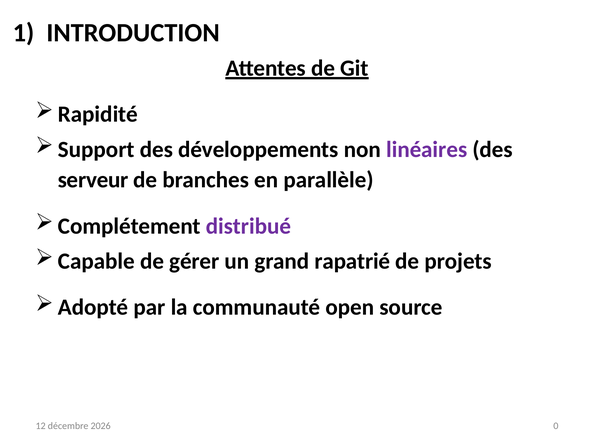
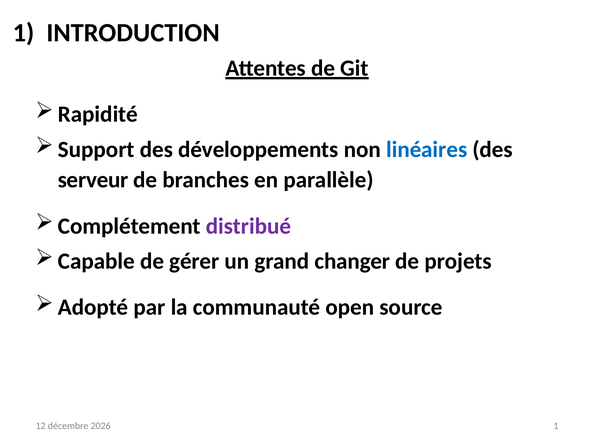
linéaires colour: purple -> blue
rapatrié: rapatrié -> changer
0 at (556, 425): 0 -> 1
